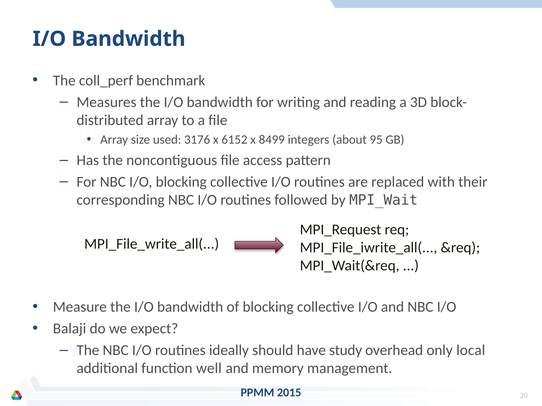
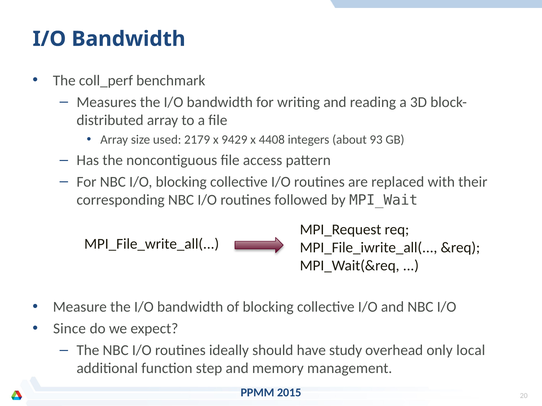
3176: 3176 -> 2179
6152: 6152 -> 9429
8499: 8499 -> 4408
95: 95 -> 93
Balaji: Balaji -> Since
well: well -> step
